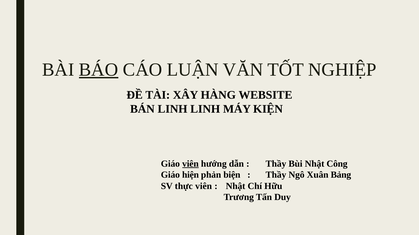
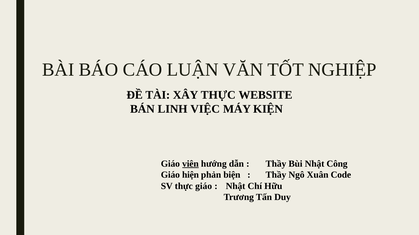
BÁO underline: present -> none
XÂY HÀNG: HÀNG -> THỰC
LINH LINH: LINH -> VIỆC
Bảng: Bảng -> Code
thực viên: viên -> giáo
